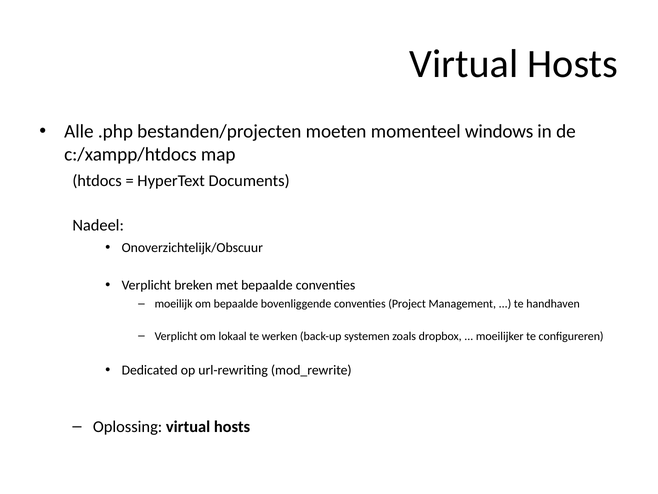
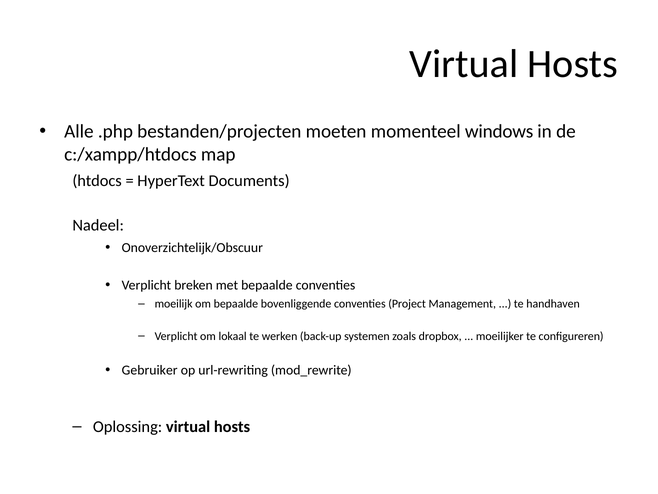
Dedicated: Dedicated -> Gebruiker
